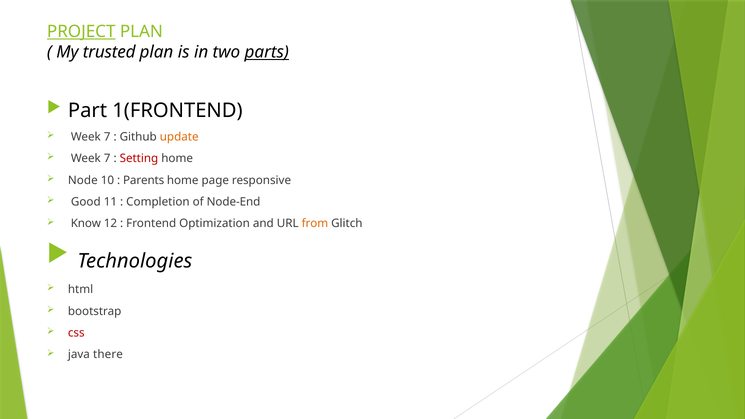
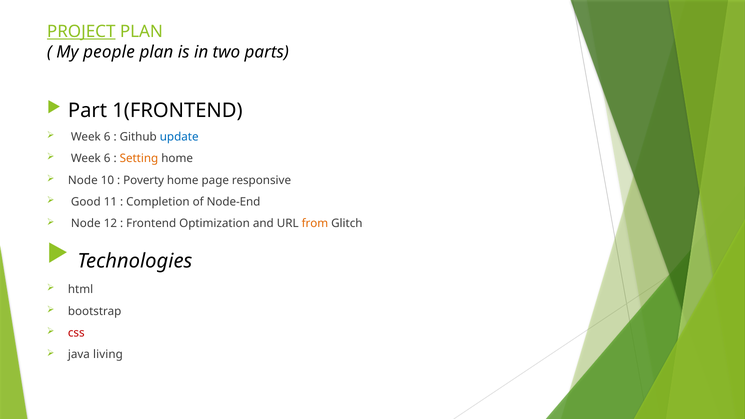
trusted: trusted -> people
parts underline: present -> none
7 at (107, 137): 7 -> 6
update colour: orange -> blue
7 at (107, 158): 7 -> 6
Setting colour: red -> orange
Parents: Parents -> Poverty
Know at (86, 224): Know -> Node
there: there -> living
